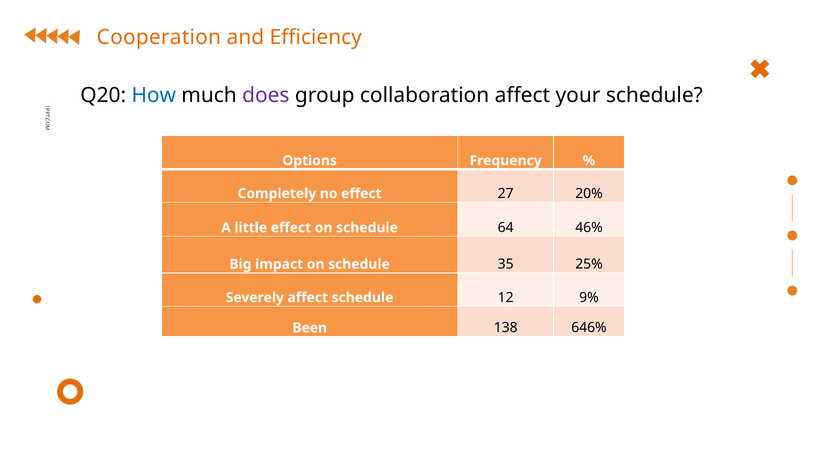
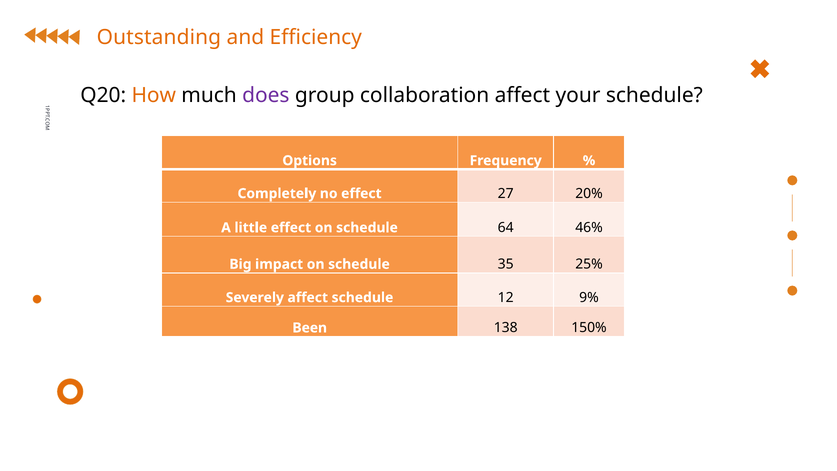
Cooperation: Cooperation -> Outstanding
How colour: blue -> orange
646%: 646% -> 150%
